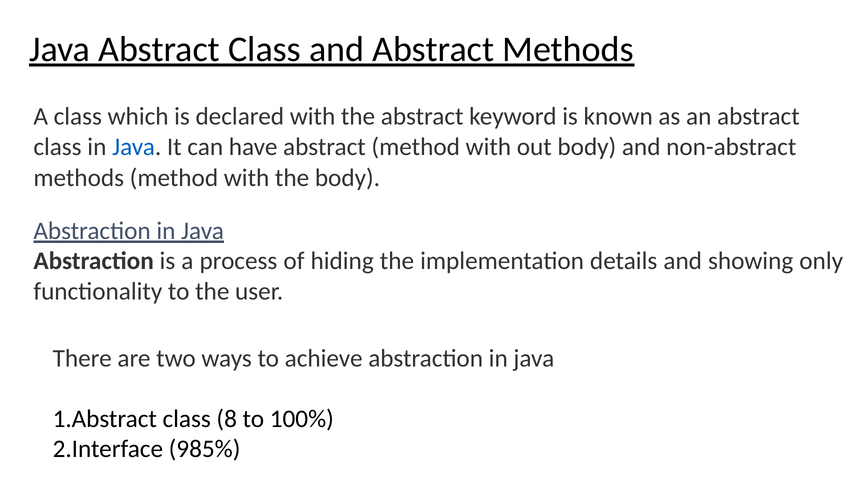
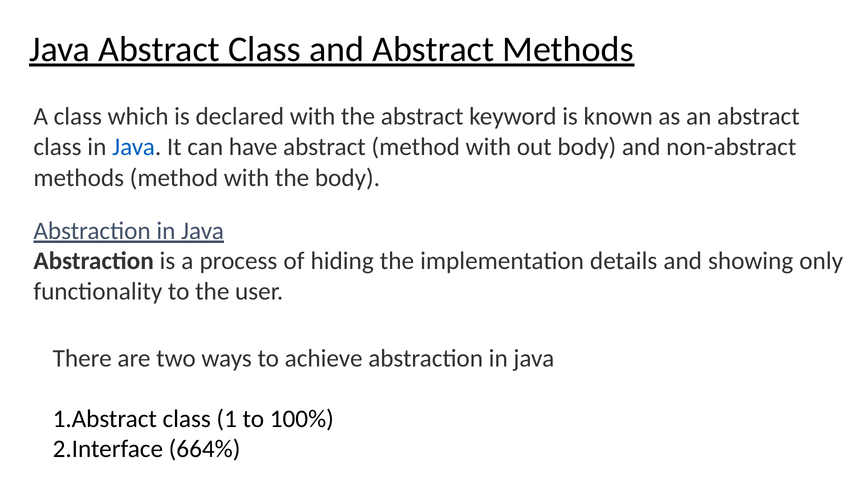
8: 8 -> 1
985%: 985% -> 664%
